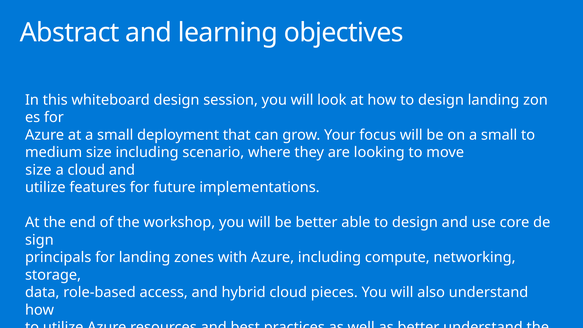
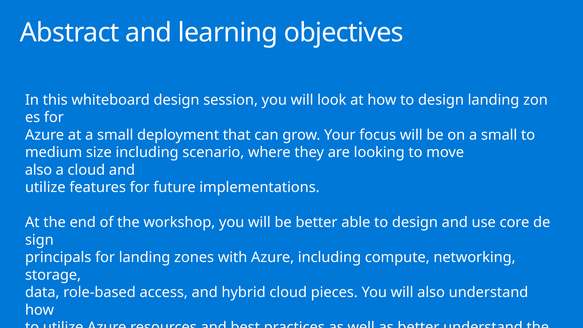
size at (38, 170): size -> also
